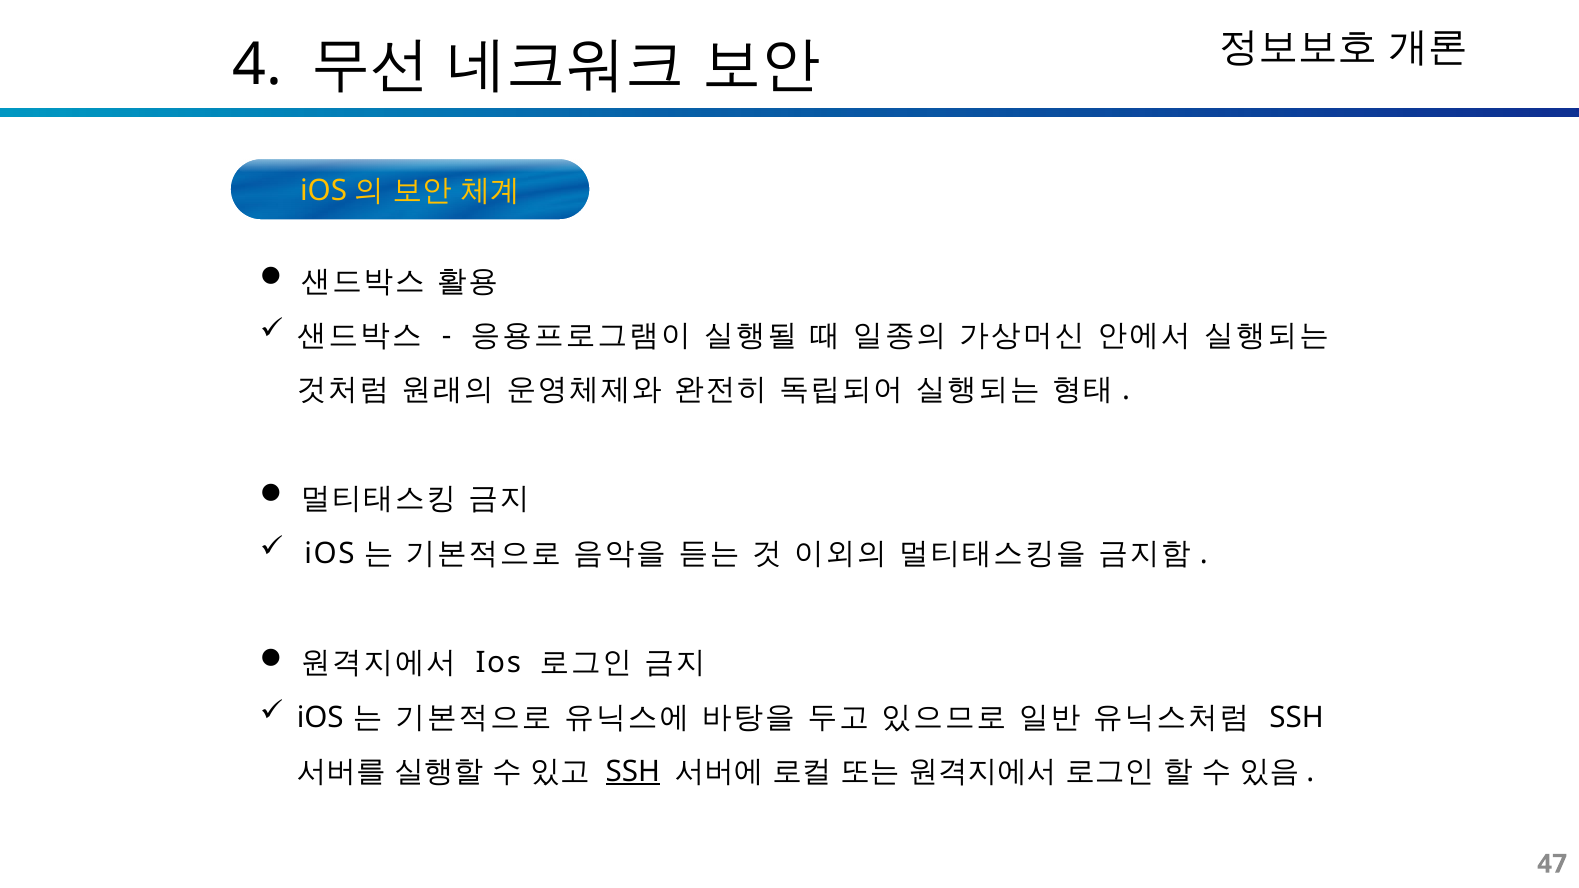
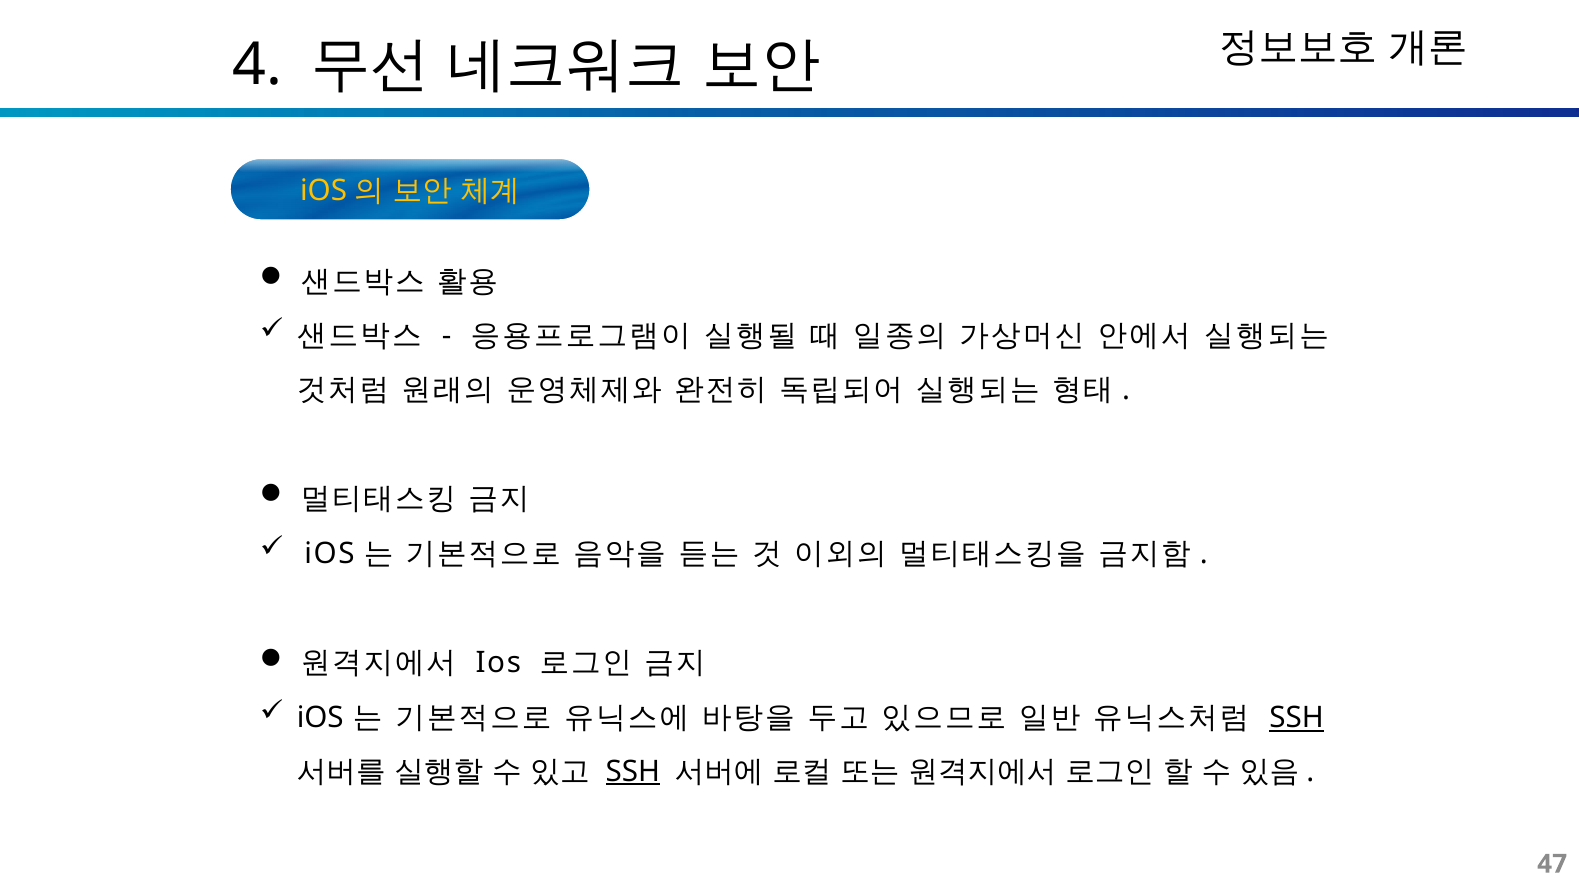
SSH at (1297, 718) underline: none -> present
